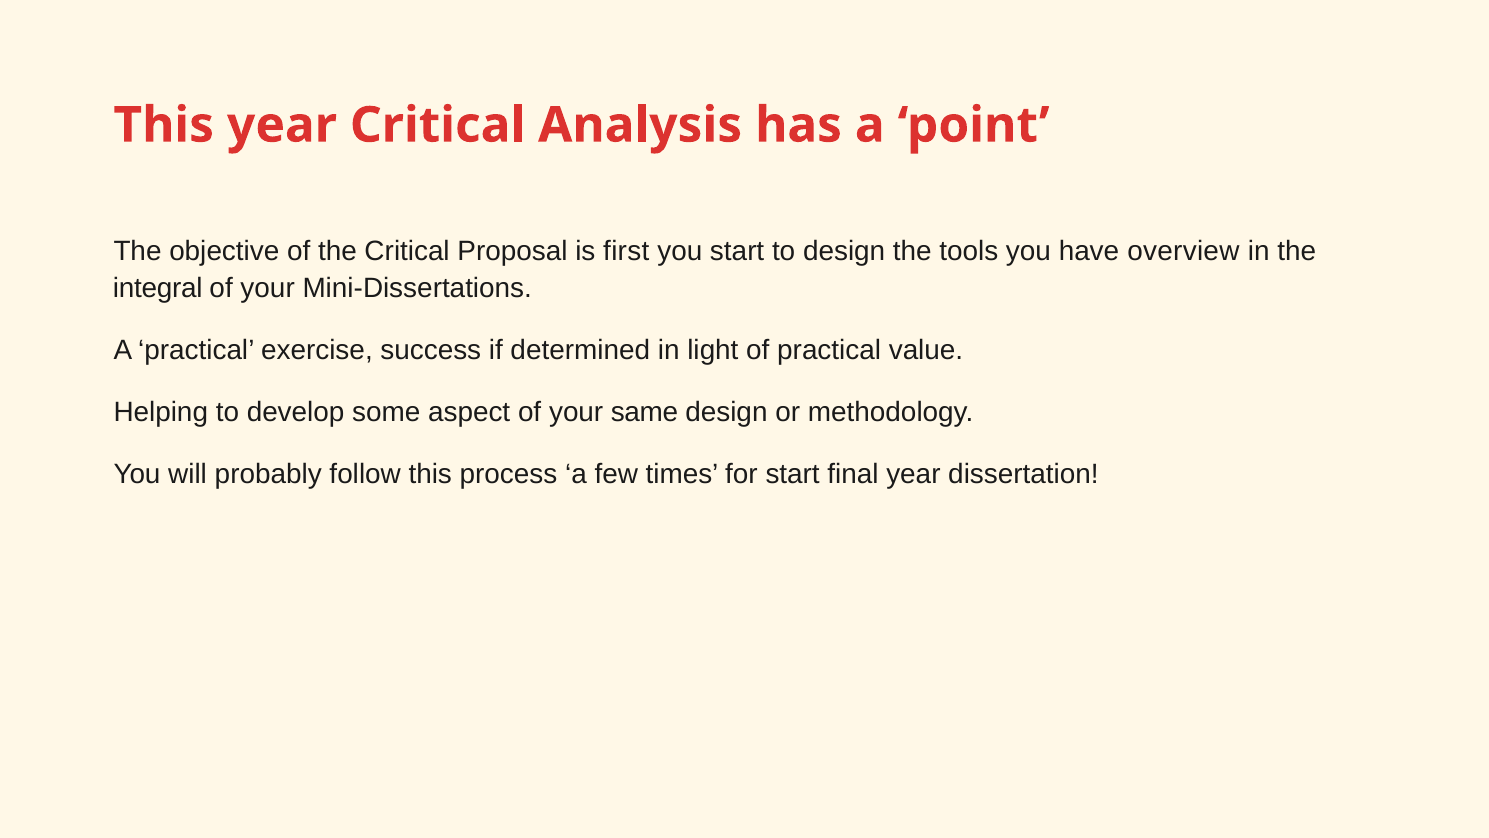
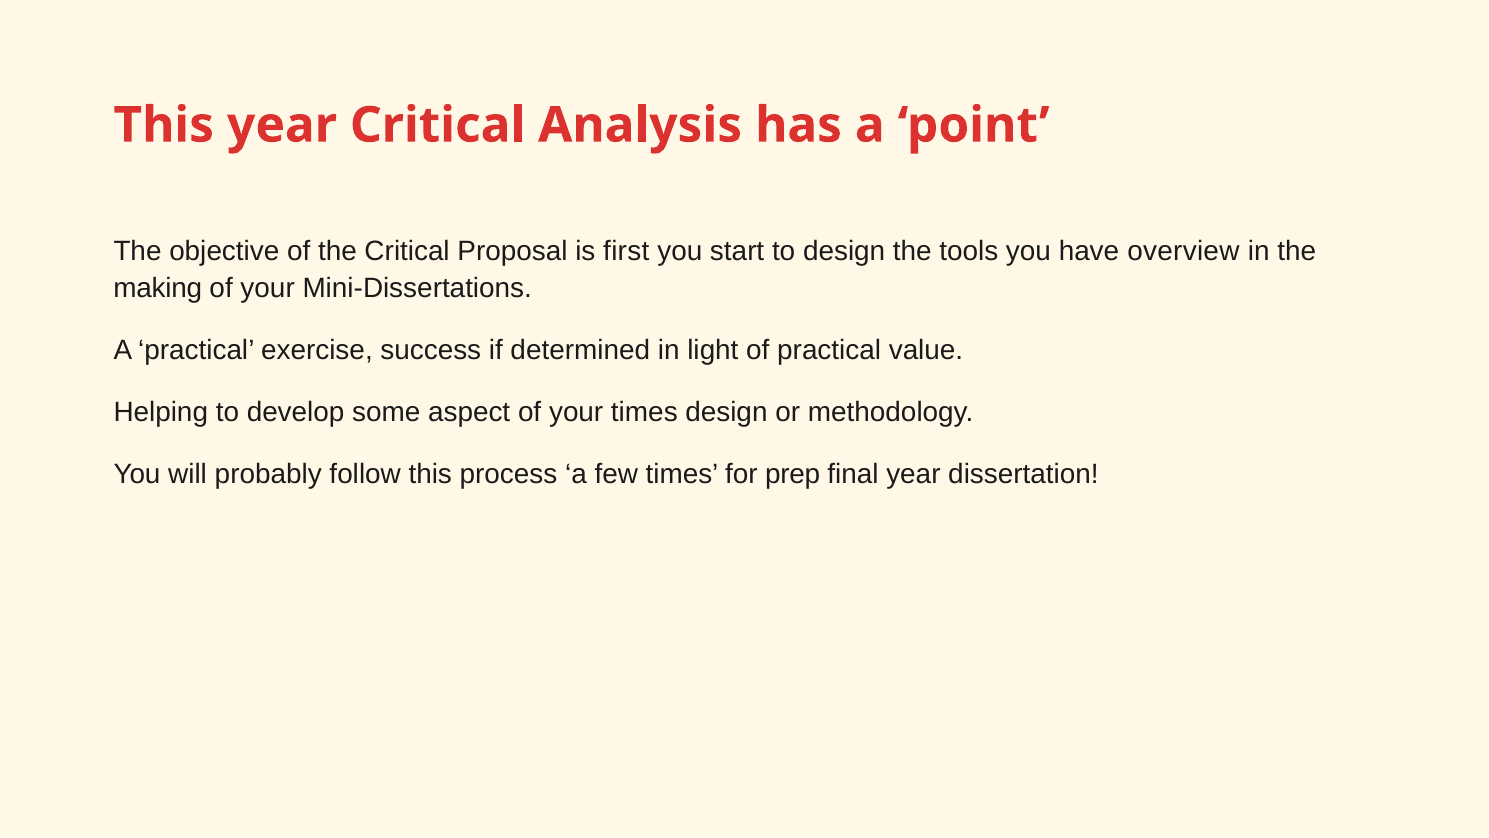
integral: integral -> making
your same: same -> times
for start: start -> prep
